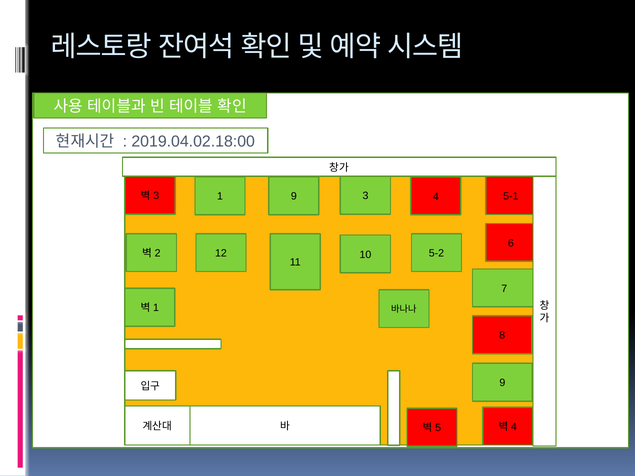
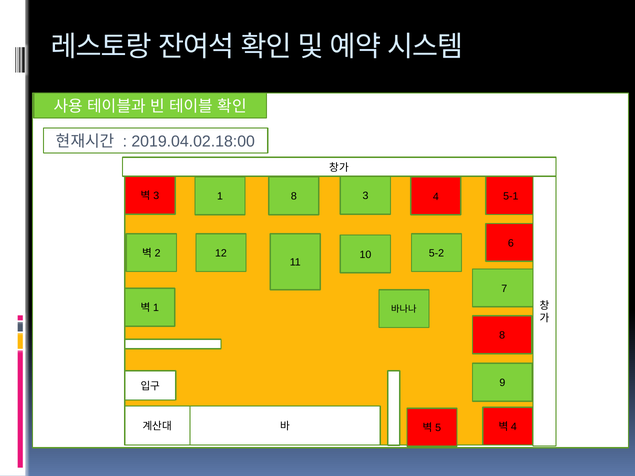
1 9: 9 -> 8
